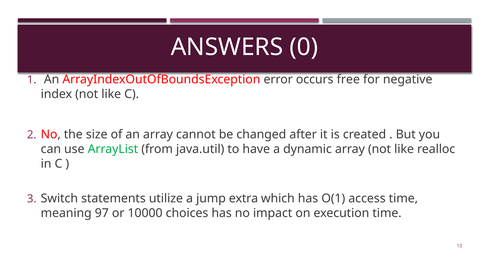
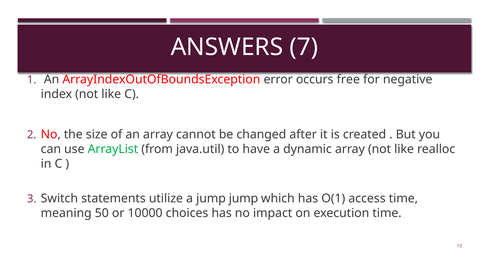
0: 0 -> 7
jump extra: extra -> jump
97: 97 -> 50
